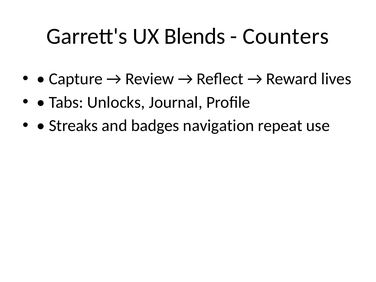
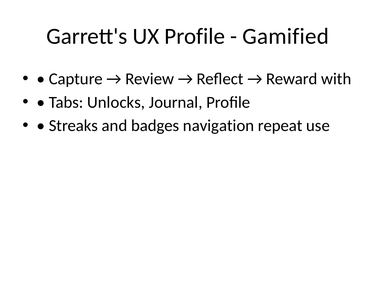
UX Blends: Blends -> Profile
Counters: Counters -> Gamified
lives: lives -> with
